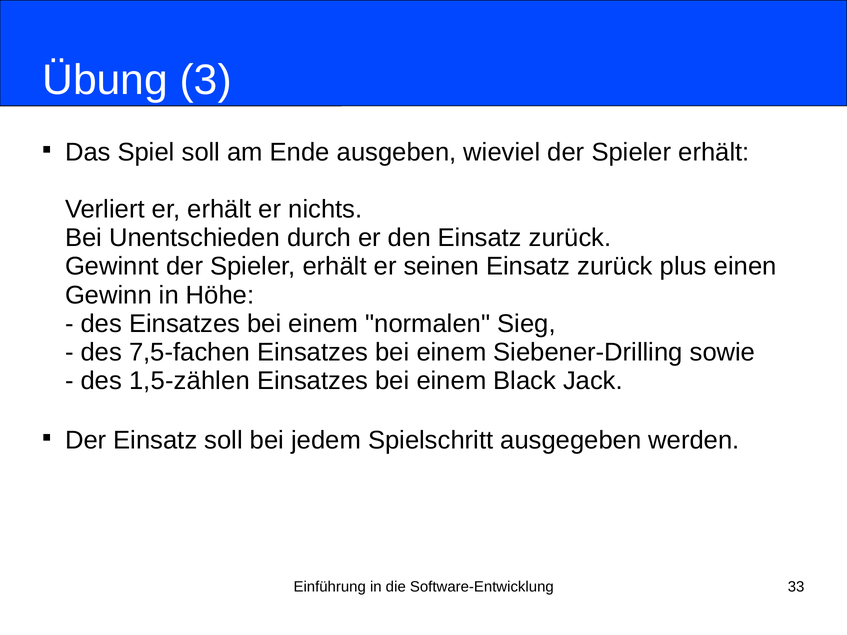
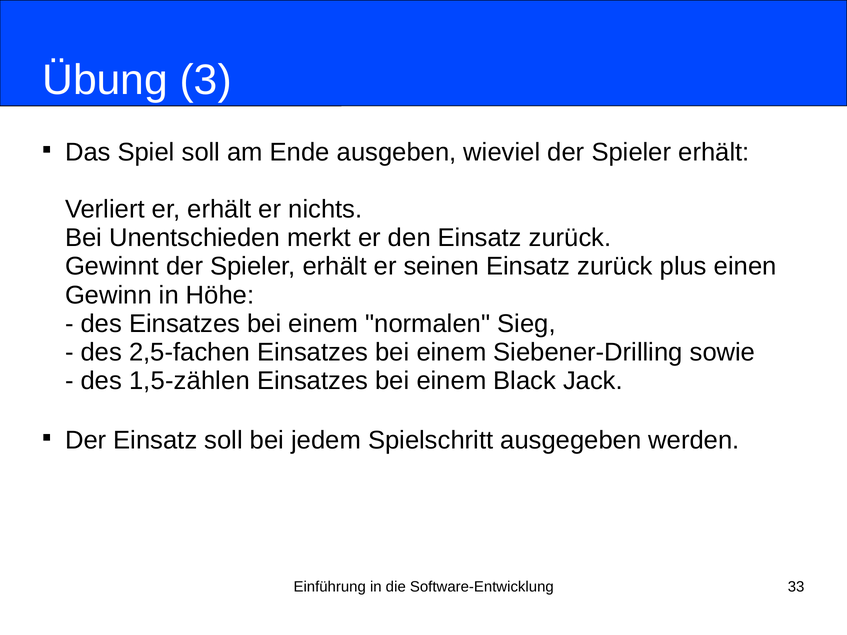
durch: durch -> merkt
7,5-fachen: 7,5-fachen -> 2,5-fachen
